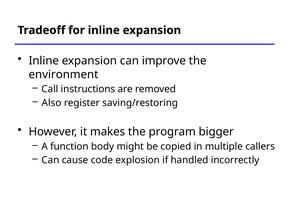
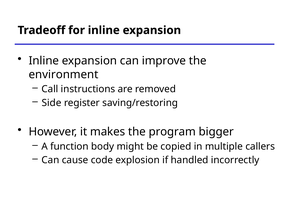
Also: Also -> Side
